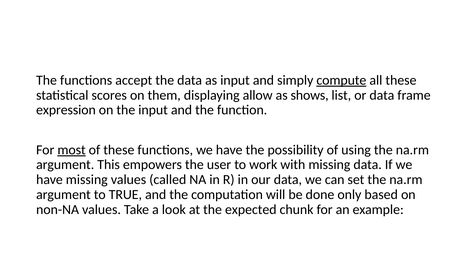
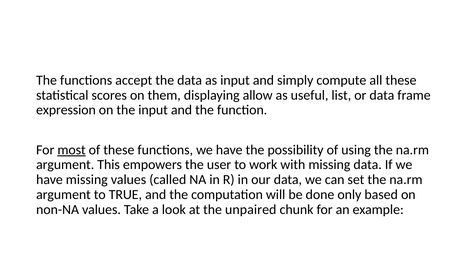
compute underline: present -> none
shows: shows -> useful
expected: expected -> unpaired
